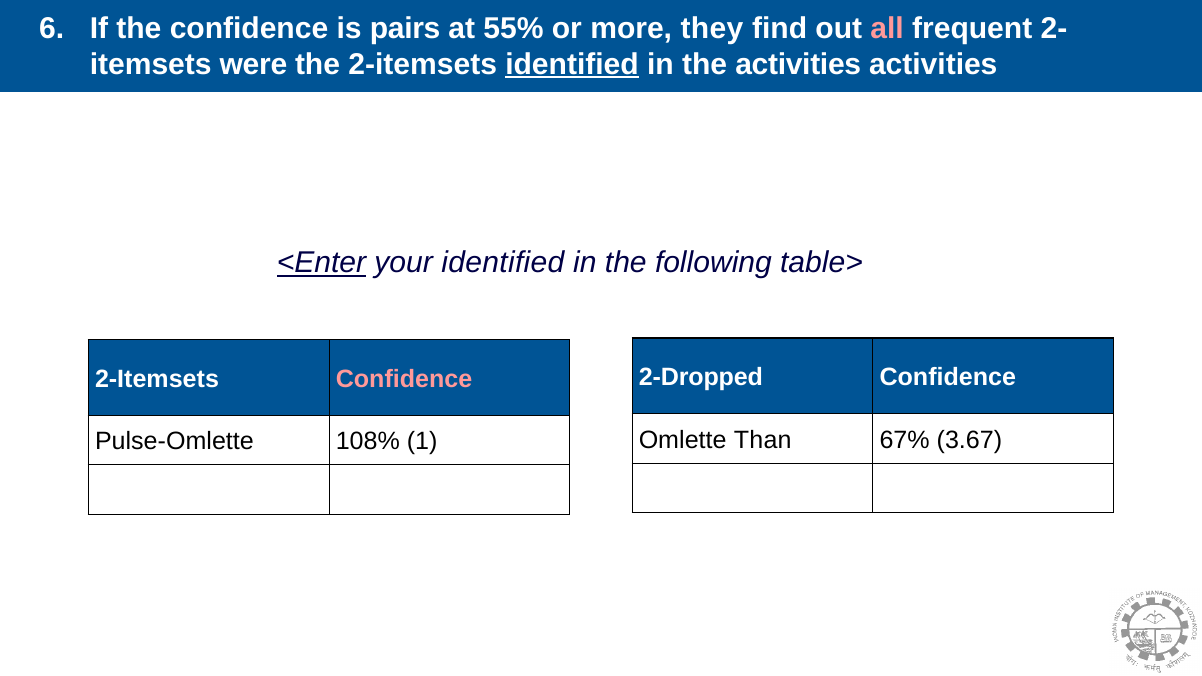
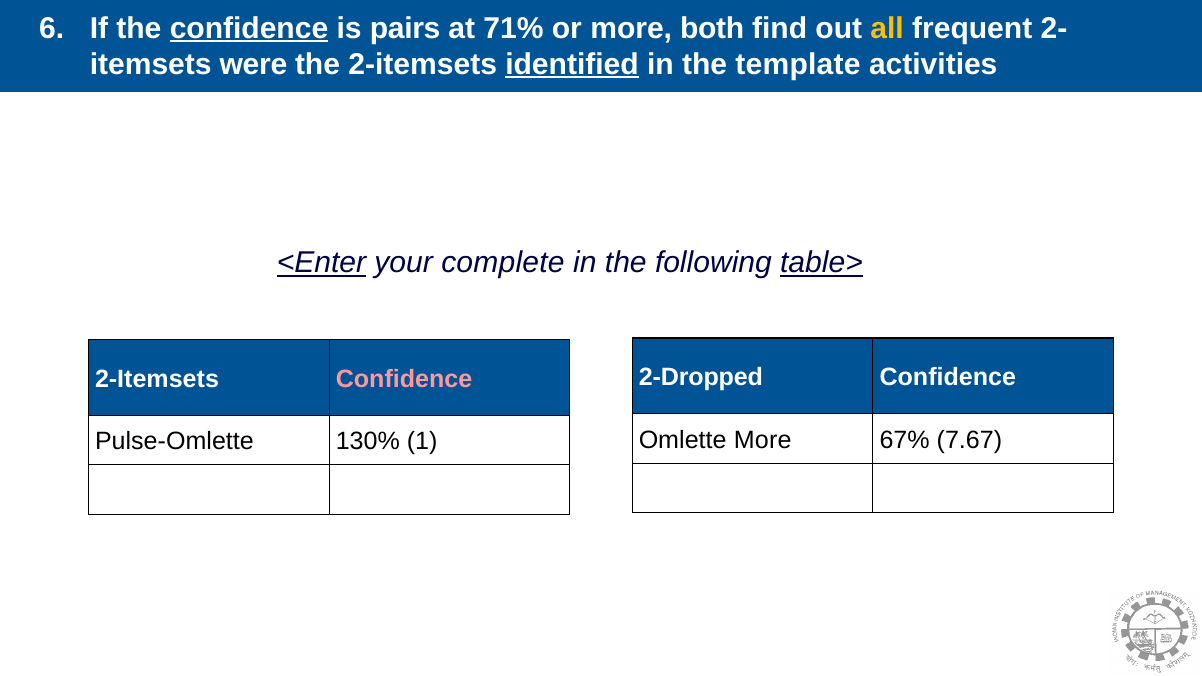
confidence at (249, 28) underline: none -> present
55%: 55% -> 71%
they: they -> both
all colour: pink -> yellow
the activities: activities -> template
your identified: identified -> complete
table> underline: none -> present
Omlette Than: Than -> More
3.67: 3.67 -> 7.67
108%: 108% -> 130%
